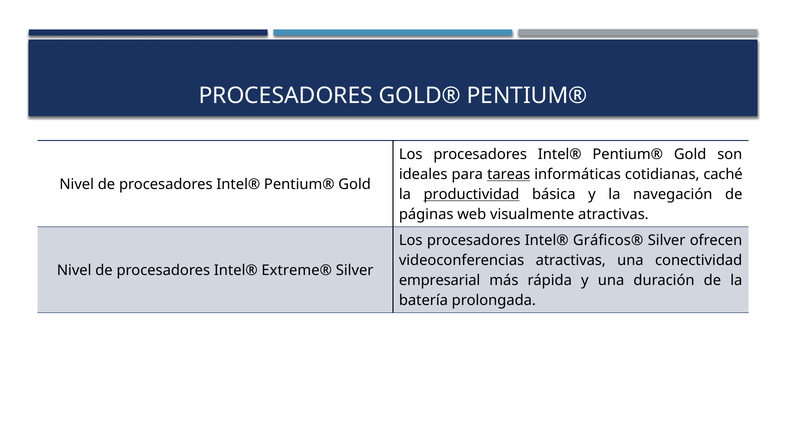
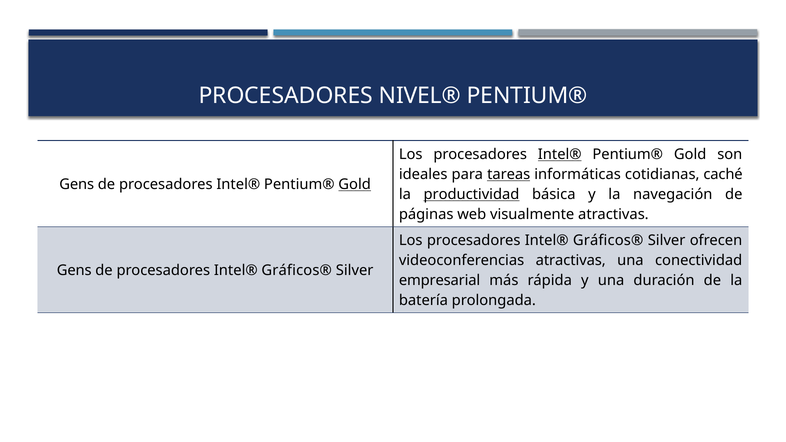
GOLD®: GOLD® -> NIVEL®
Intel® at (560, 154) underline: none -> present
Nivel at (77, 184): Nivel -> Gens
Gold at (355, 184) underline: none -> present
Nivel at (74, 271): Nivel -> Gens
de procesadores Intel® Extreme®: Extreme® -> Gráficos®
